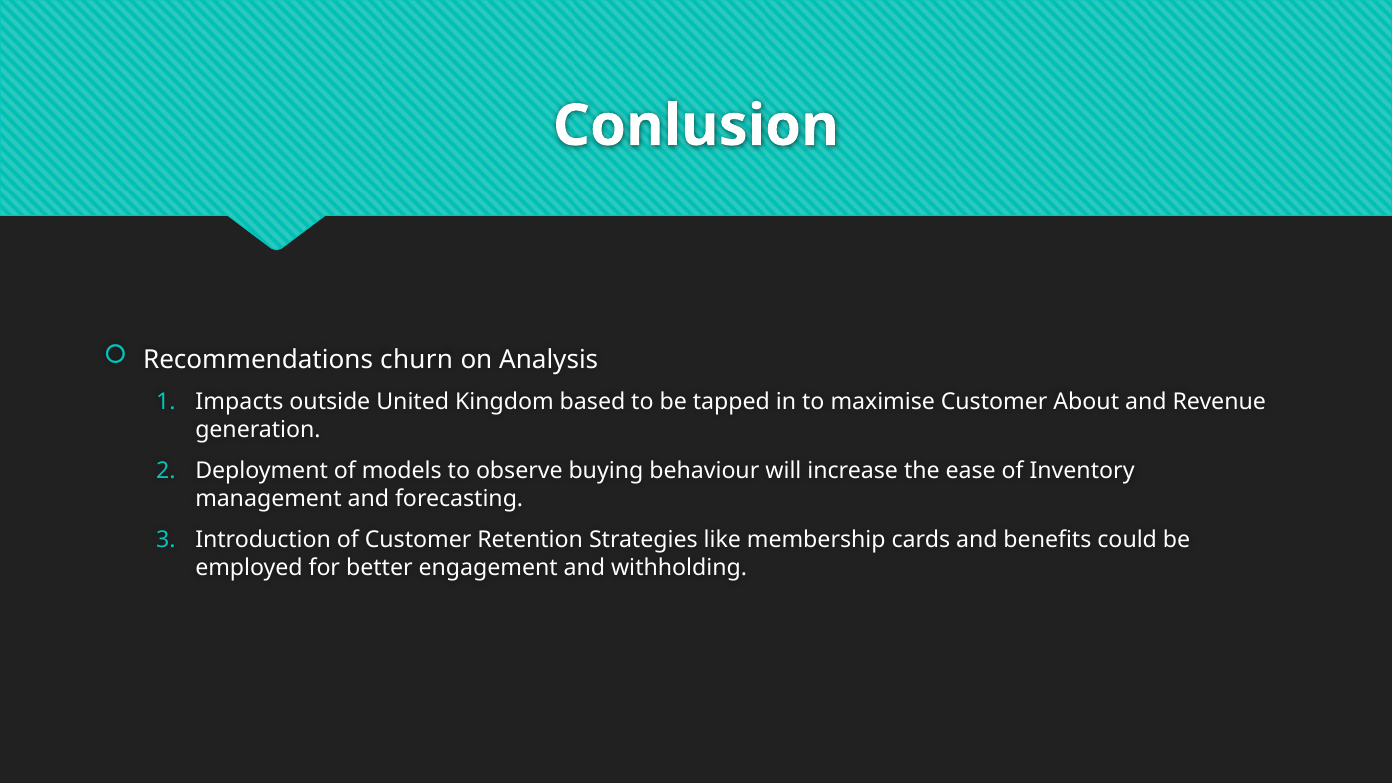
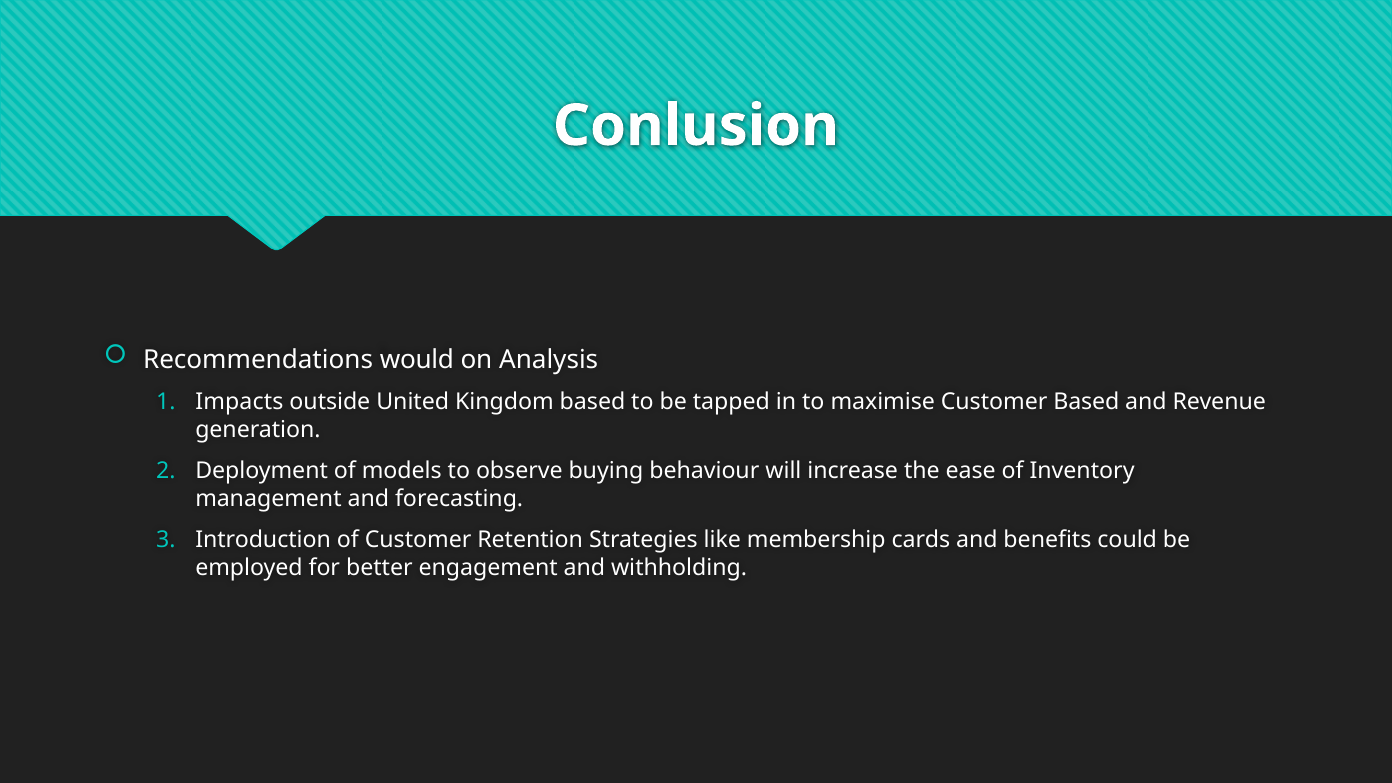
churn: churn -> would
Customer About: About -> Based
